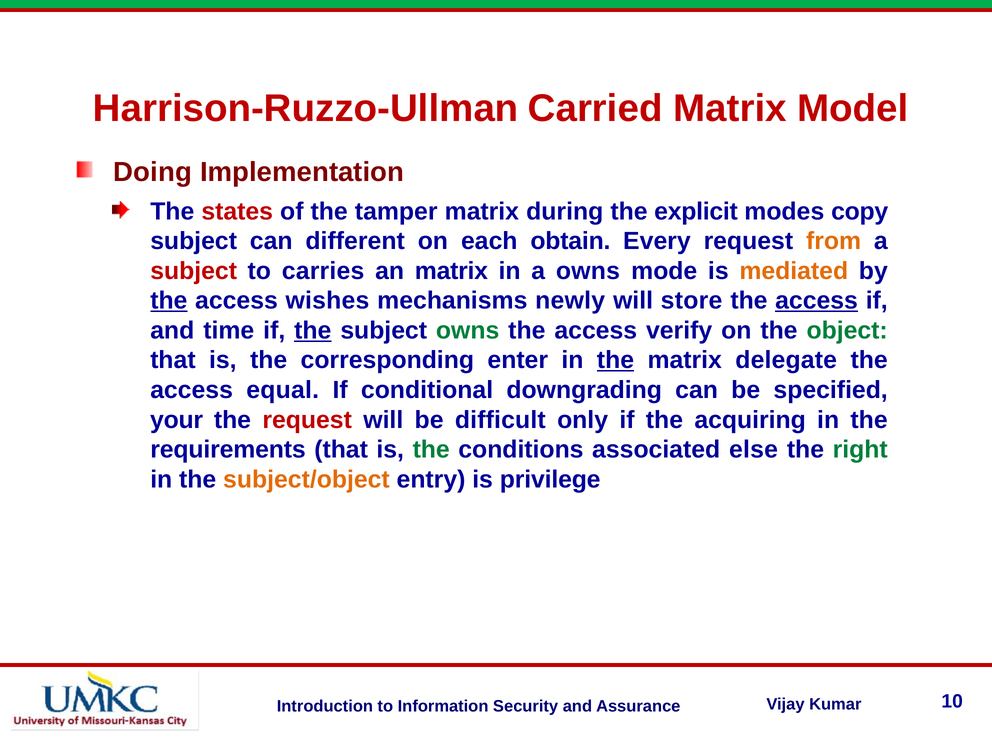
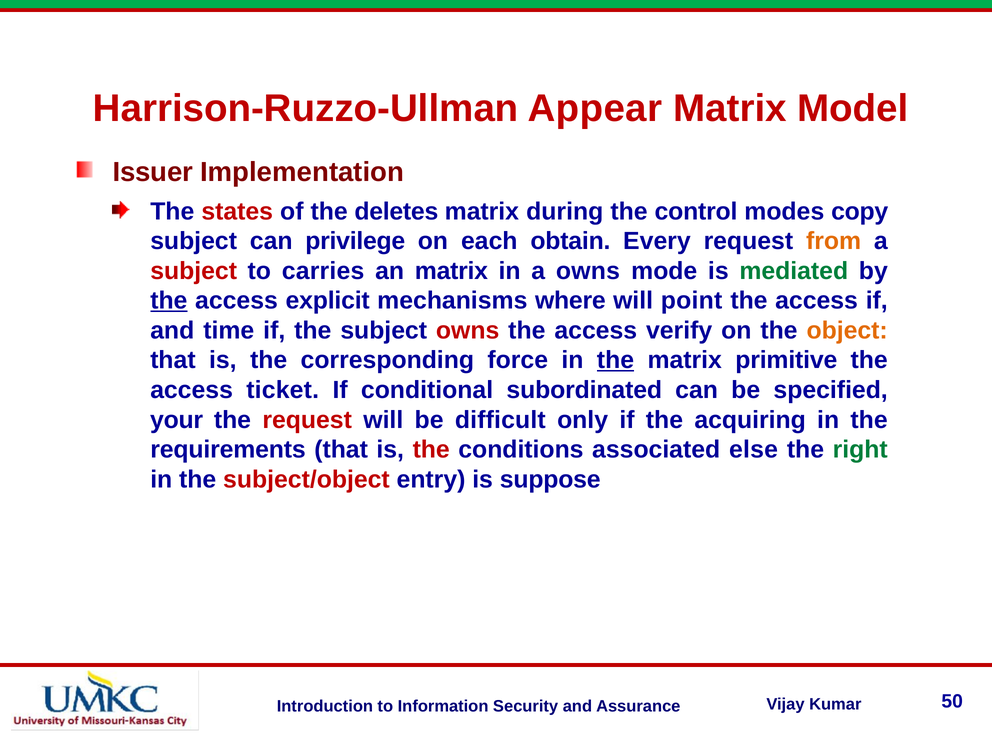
Carried: Carried -> Appear
Doing: Doing -> Issuer
tamper: tamper -> deletes
explicit: explicit -> control
different: different -> privilege
mediated colour: orange -> green
wishes: wishes -> explicit
newly: newly -> where
store: store -> point
access at (817, 301) underline: present -> none
the at (313, 331) underline: present -> none
owns at (468, 331) colour: green -> red
object colour: green -> orange
enter: enter -> force
delegate: delegate -> primitive
equal: equal -> ticket
downgrading: downgrading -> subordinated
the at (431, 450) colour: green -> red
subject/object colour: orange -> red
privilege: privilege -> suppose
10: 10 -> 50
